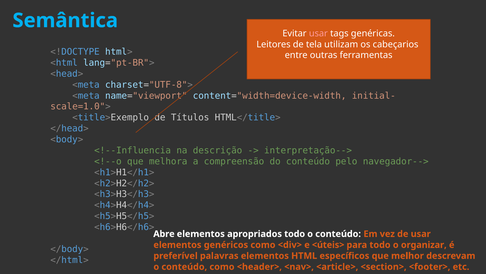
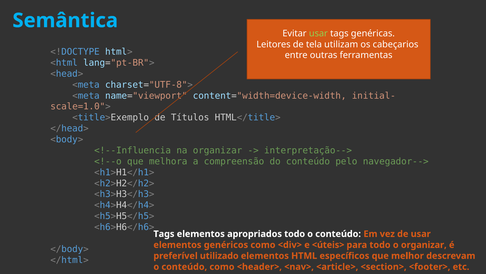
usar at (318, 33) colour: pink -> light green
na descrição: descrição -> organizar
Abre at (164, 233): Abre -> Tags
palavras: palavras -> utilizado
